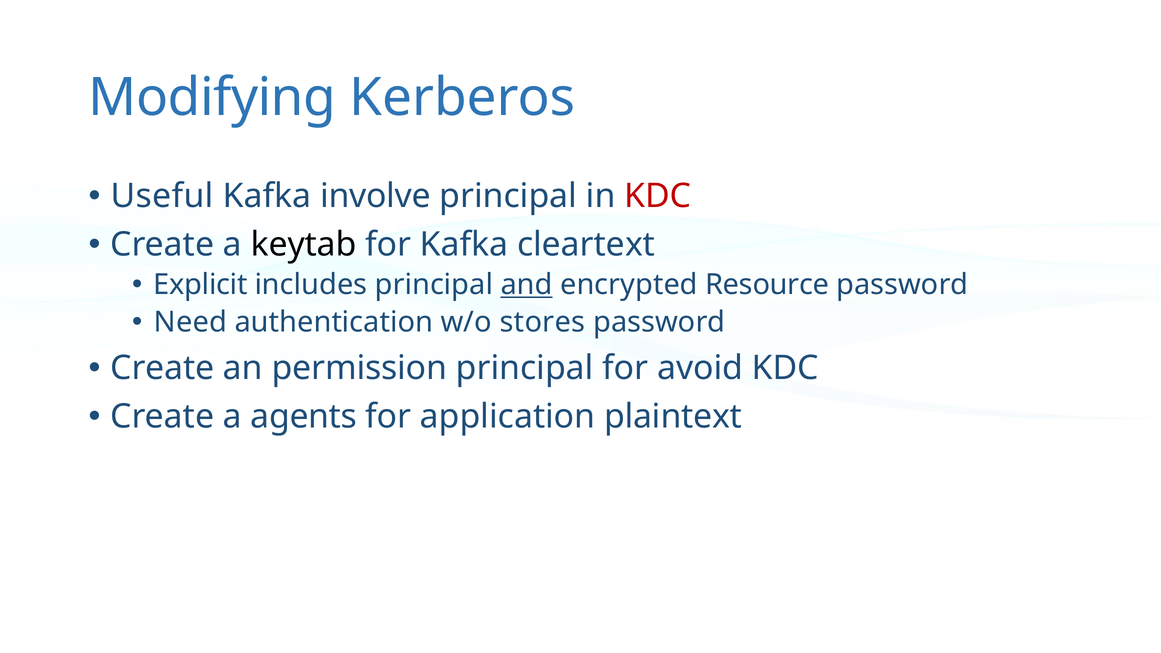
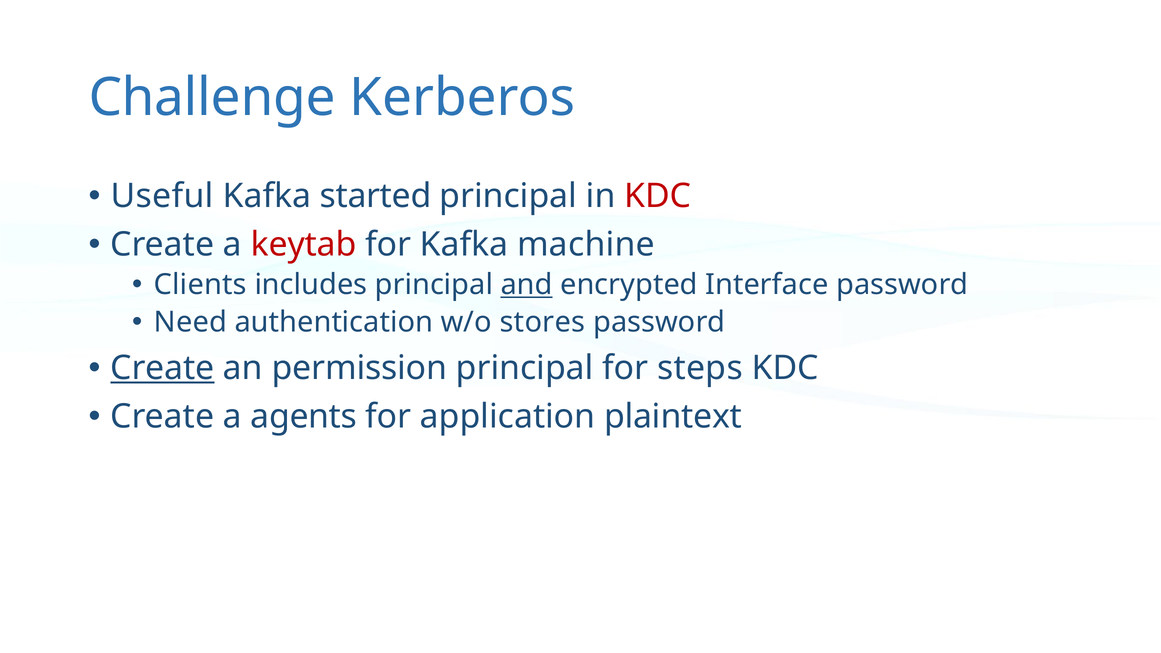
Modifying: Modifying -> Challenge
involve: involve -> started
keytab colour: black -> red
cleartext: cleartext -> machine
Explicit: Explicit -> Clients
Resource: Resource -> Interface
Create at (162, 368) underline: none -> present
avoid: avoid -> steps
